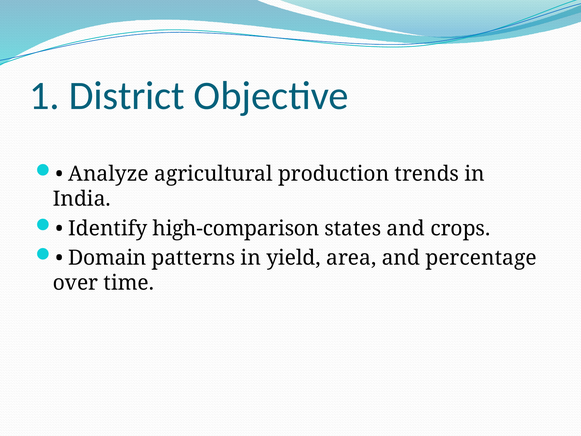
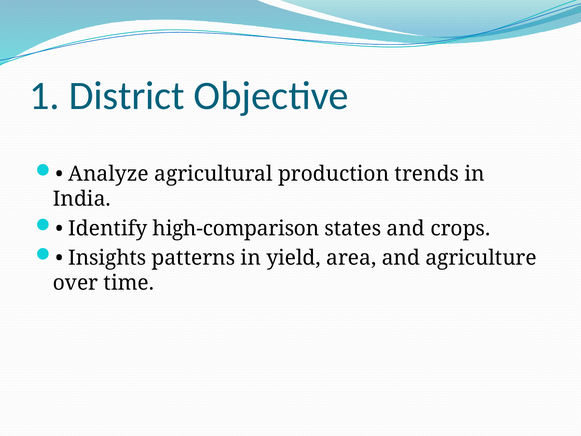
Domain: Domain -> Insights
percentage: percentage -> agriculture
